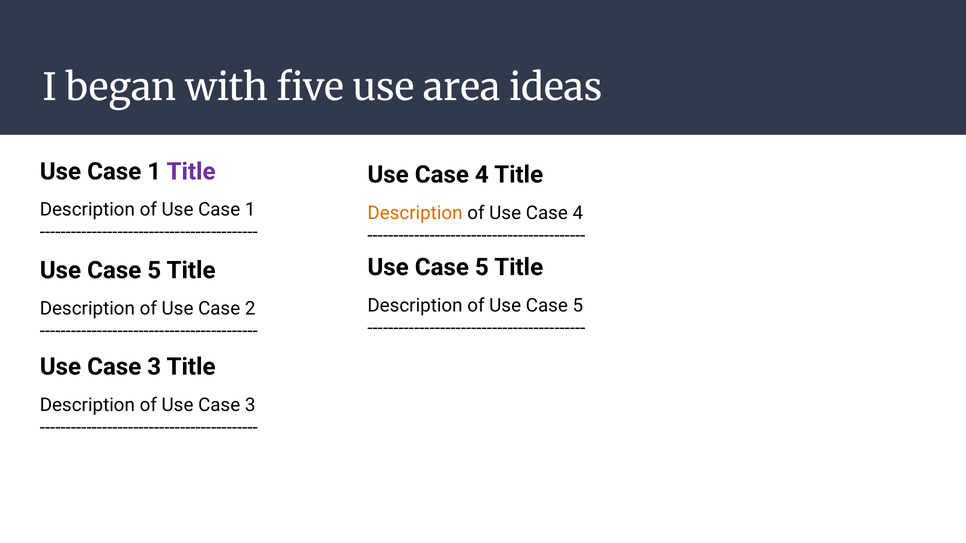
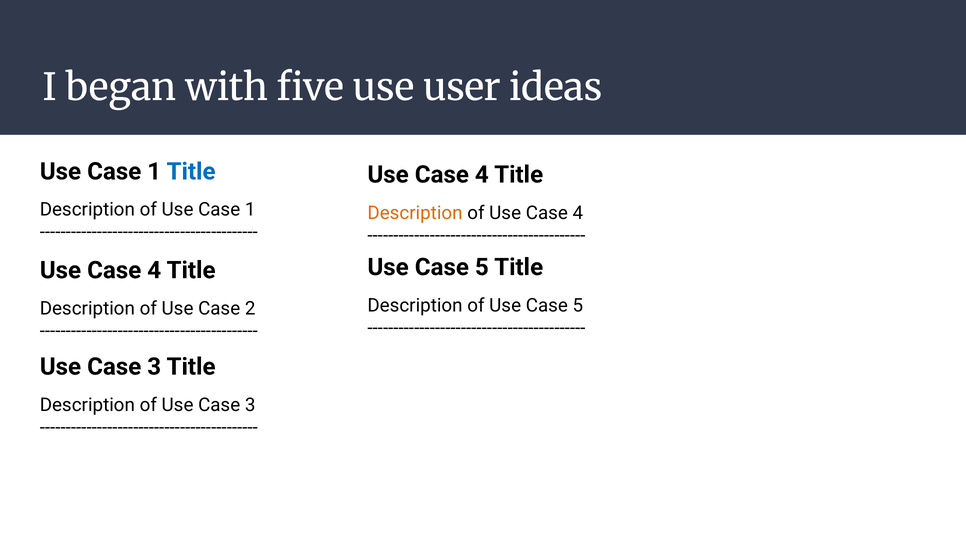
area: area -> user
Title at (191, 172) colour: purple -> blue
5 at (154, 270): 5 -> 4
